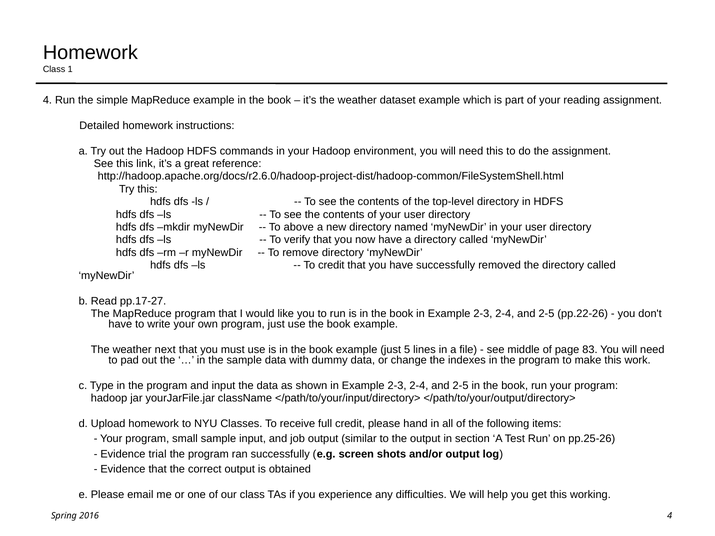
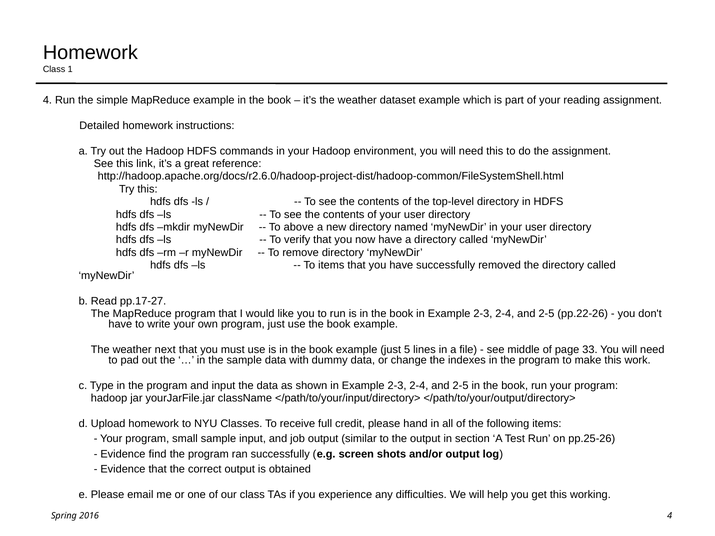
To credit: credit -> items
83: 83 -> 33
trial: trial -> find
